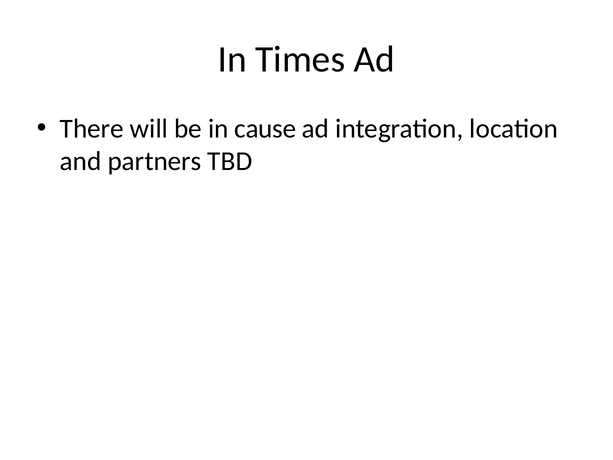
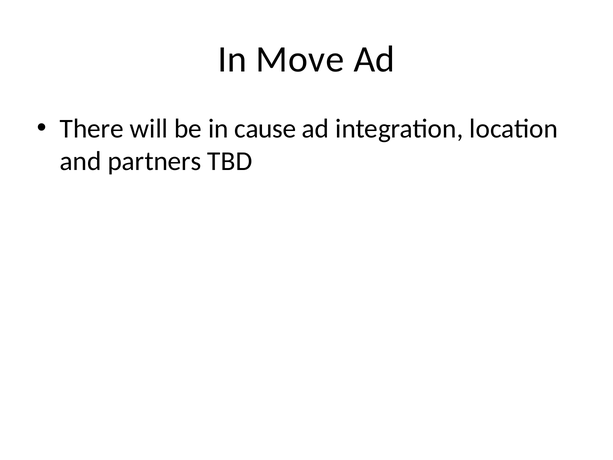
Times: Times -> Move
